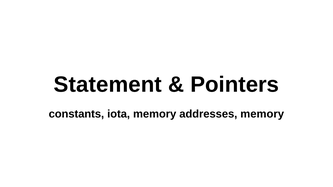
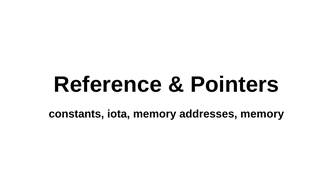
Statement: Statement -> Reference
